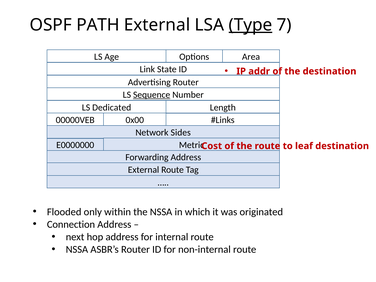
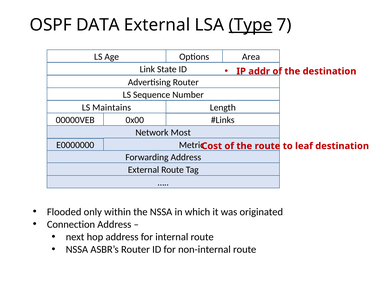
PATH: PATH -> DATA
Sequence underline: present -> none
Dedicated: Dedicated -> Maintains
Sides: Sides -> Most
